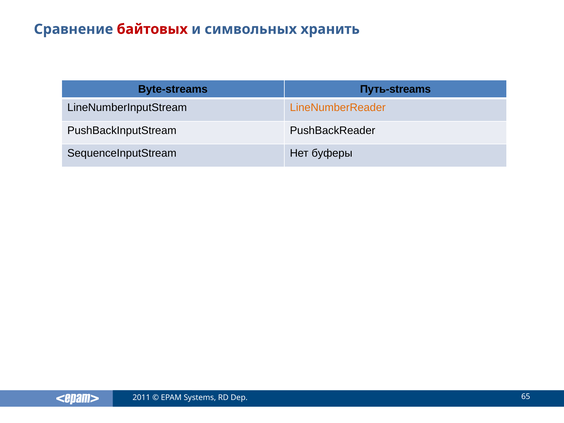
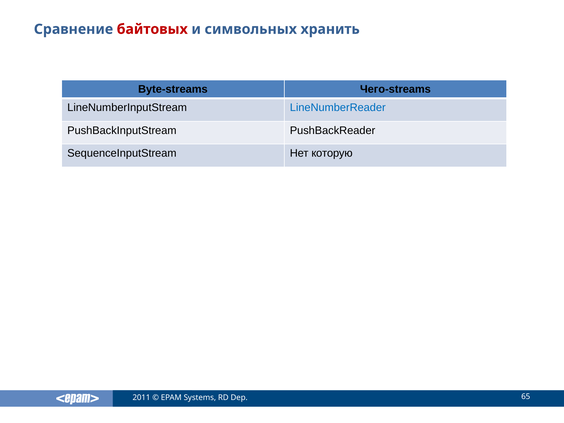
Путь-streams: Путь-streams -> Чего-streams
LineNumberReader colour: orange -> blue
буферы: буферы -> которую
